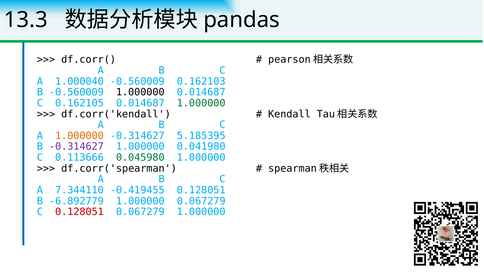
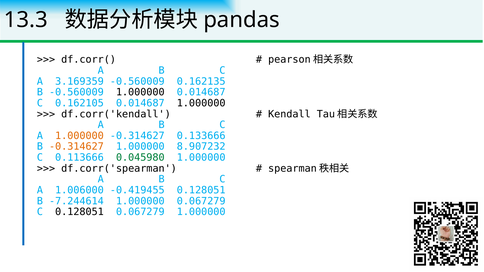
1.000040: 1.000040 -> 3.169359
0.162103: 0.162103 -> 0.162135
1.000000 at (201, 103) colour: green -> black
5.185395: 5.185395 -> 0.133666
-0.314627 at (76, 147) colour: purple -> orange
0.041980: 0.041980 -> 8.907232
7.344110: 7.344110 -> 1.006000
-6.892779: -6.892779 -> -7.244614
0.128051 at (79, 212) colour: red -> black
